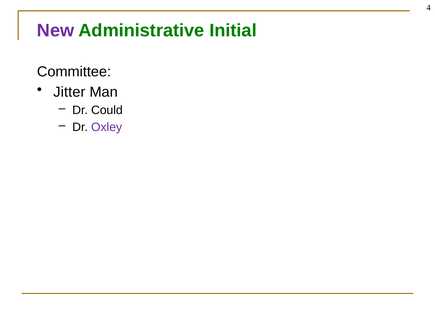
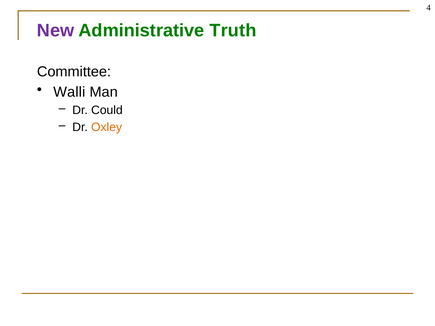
Initial: Initial -> Truth
Jitter: Jitter -> Walli
Oxley colour: purple -> orange
